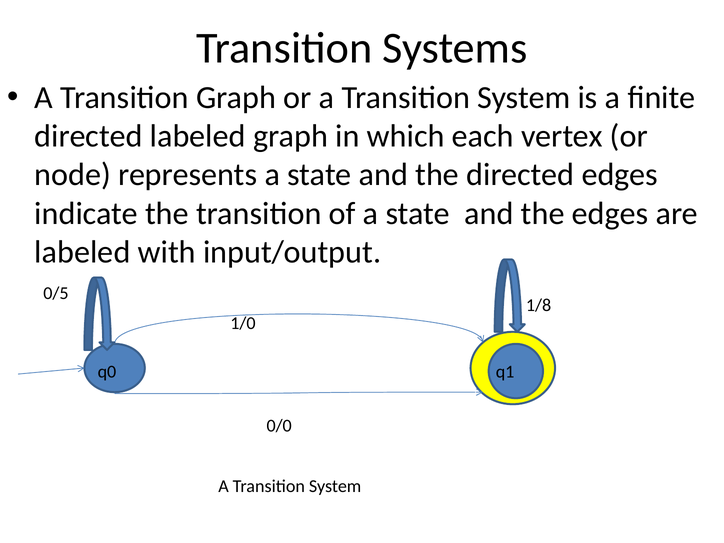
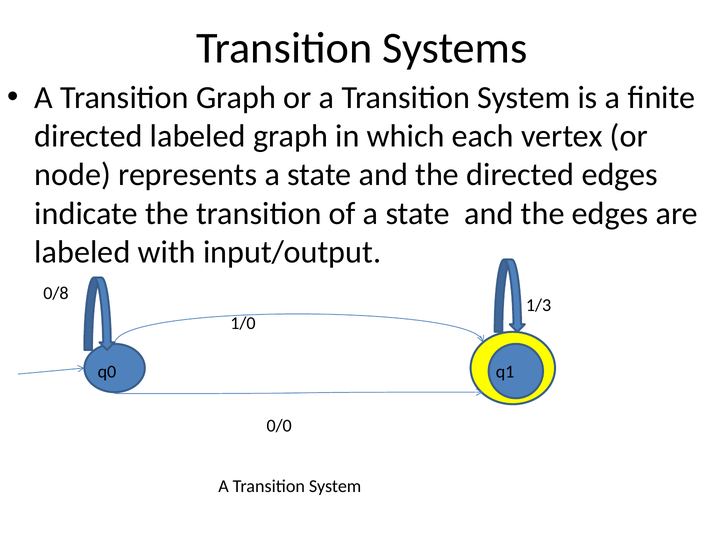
0/5: 0/5 -> 0/8
1/8: 1/8 -> 1/3
